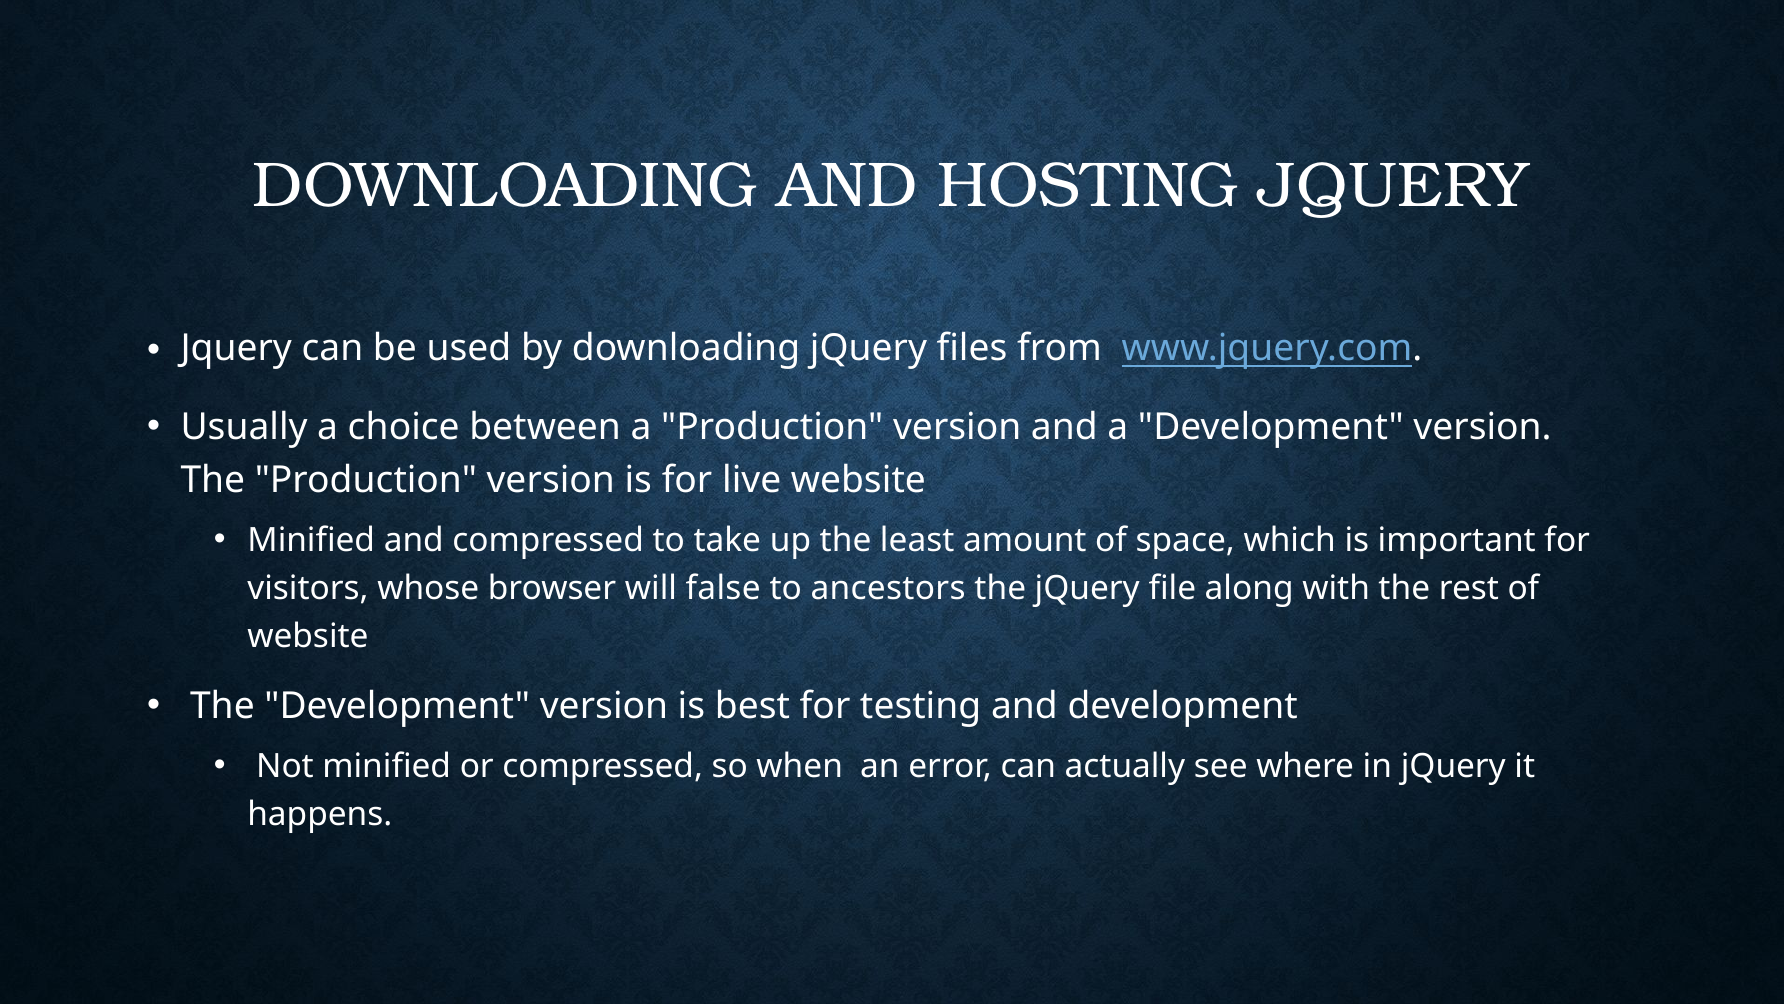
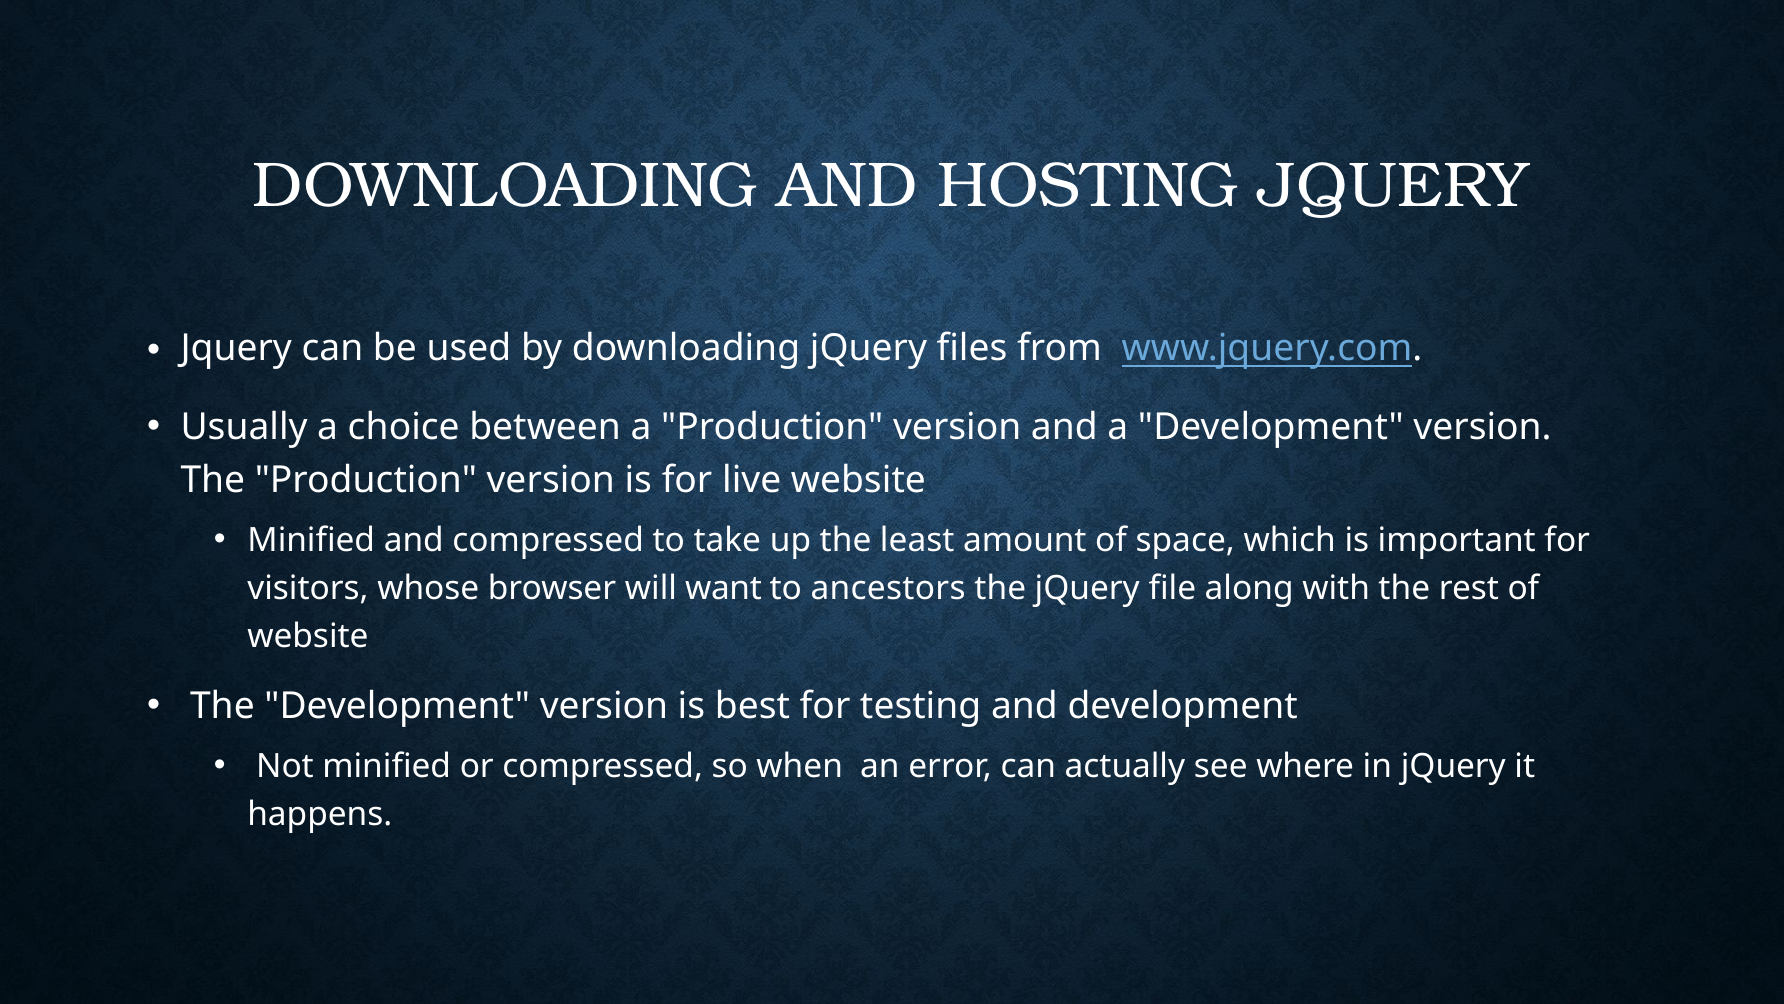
false: false -> want
